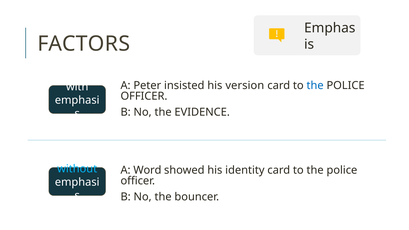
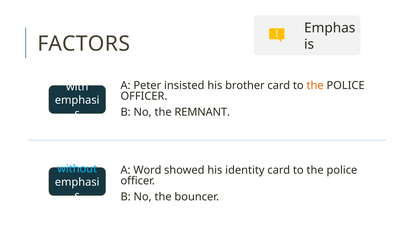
version: version -> brother
the at (315, 85) colour: blue -> orange
EVIDENCE: EVIDENCE -> REMNANT
